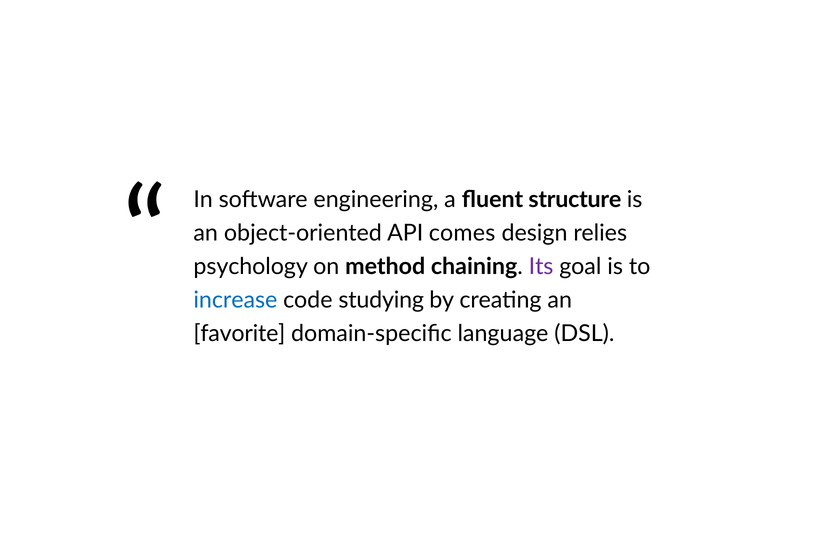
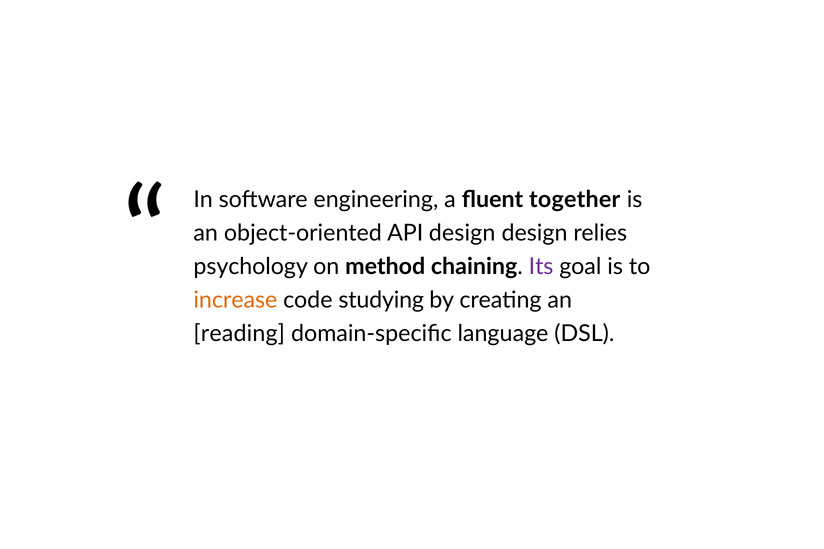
structure: structure -> together
API comes: comes -> design
increase colour: blue -> orange
favorite: favorite -> reading
